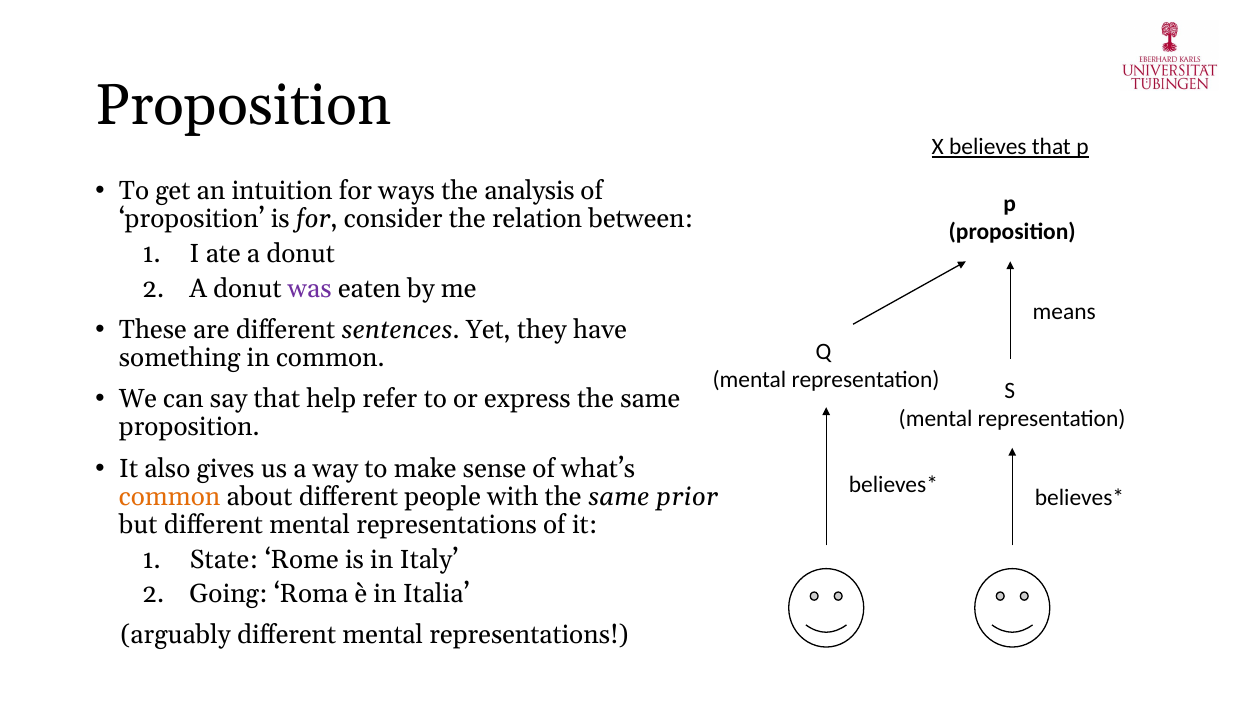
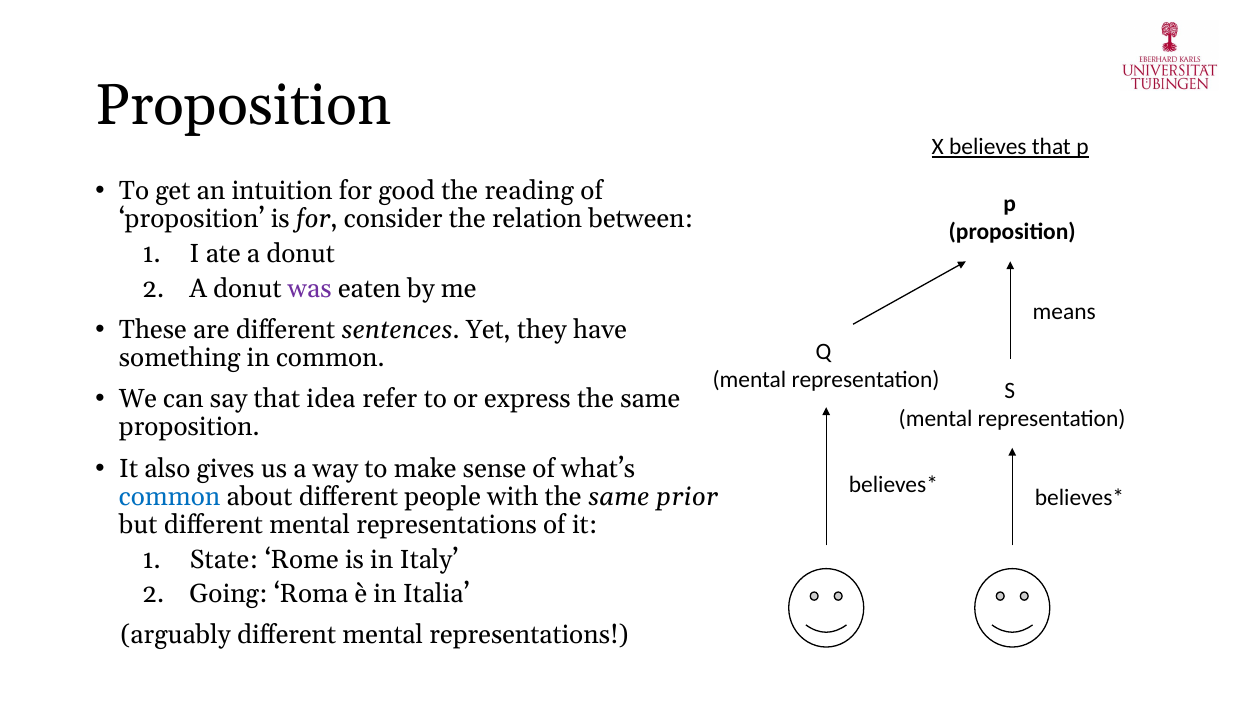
ways: ways -> good
analysis: analysis -> reading
help: help -> idea
common at (170, 497) colour: orange -> blue
